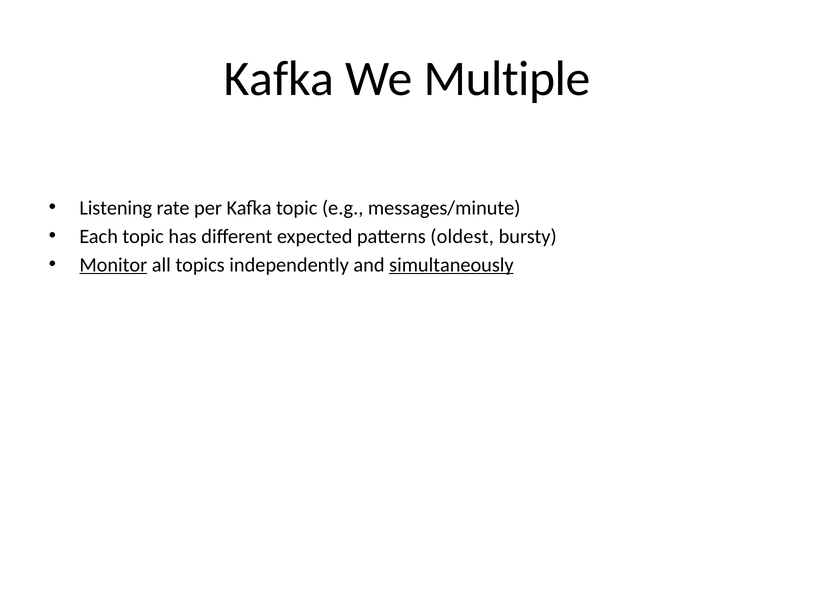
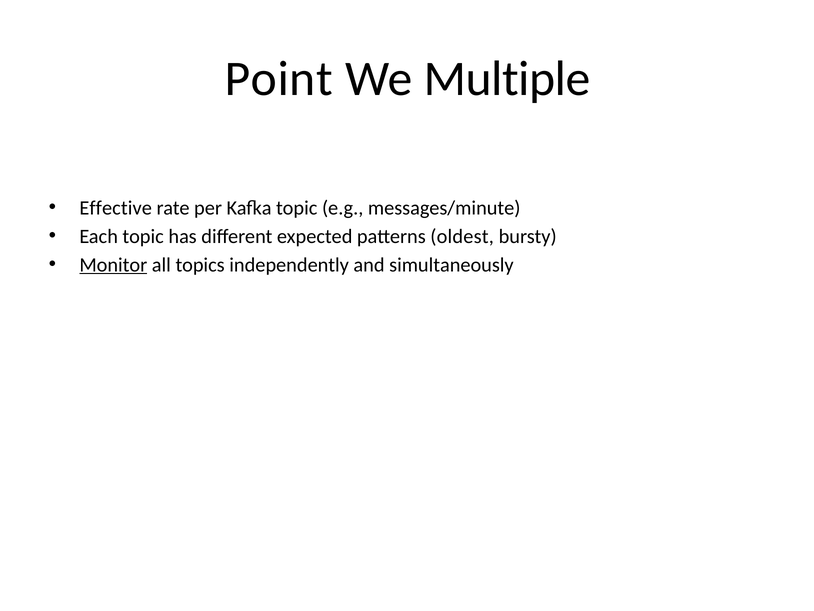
Kafka at (279, 79): Kafka -> Point
Listening: Listening -> Effective
simultaneously underline: present -> none
